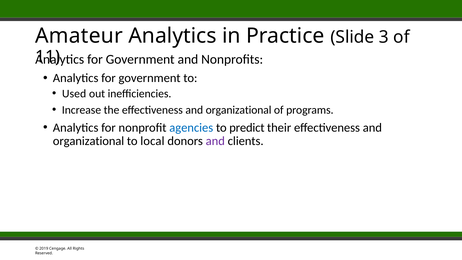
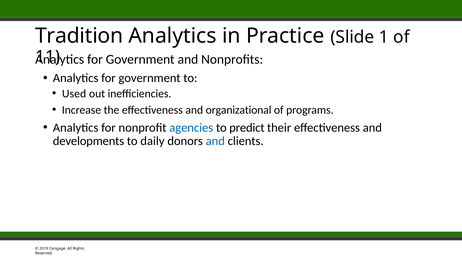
Amateur: Amateur -> Tradition
3: 3 -> 1
organizational at (89, 141): organizational -> developments
local: local -> daily
and at (215, 141) colour: purple -> blue
